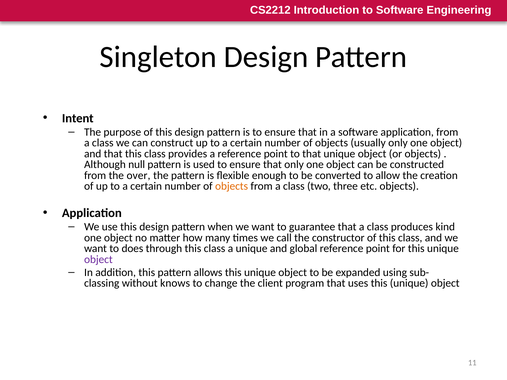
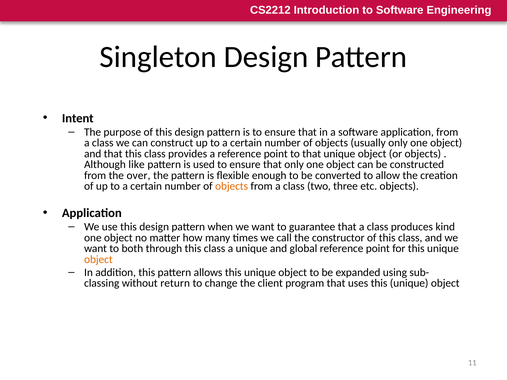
null: null -> like
does: does -> both
object at (98, 260) colour: purple -> orange
knows: knows -> return
